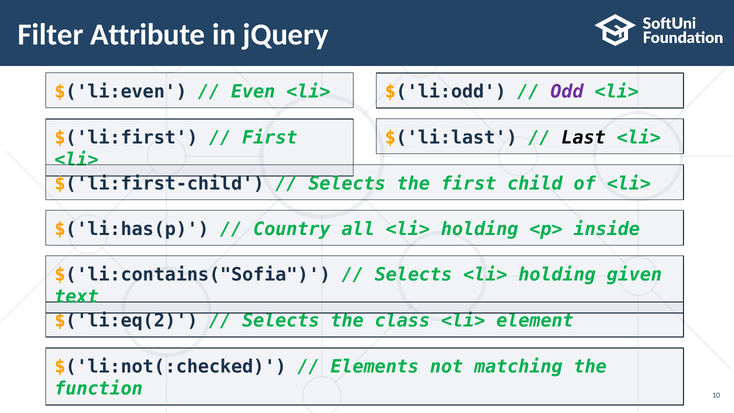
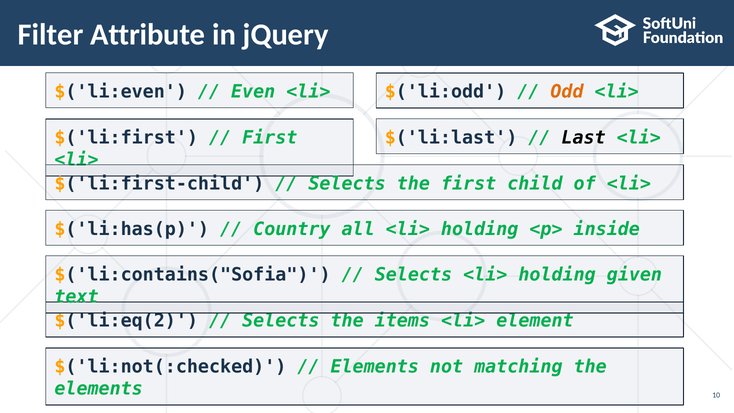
Odd colour: purple -> orange
class: class -> items
function at (99, 389): function -> elements
